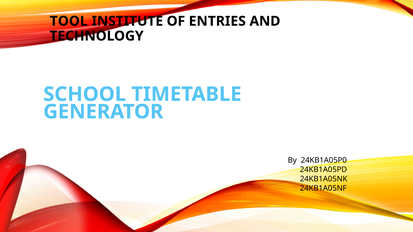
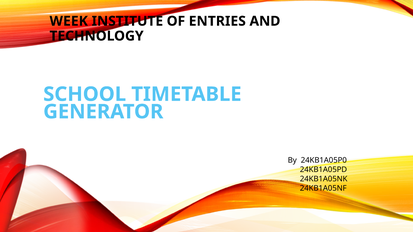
TOOL: TOOL -> WEEK
